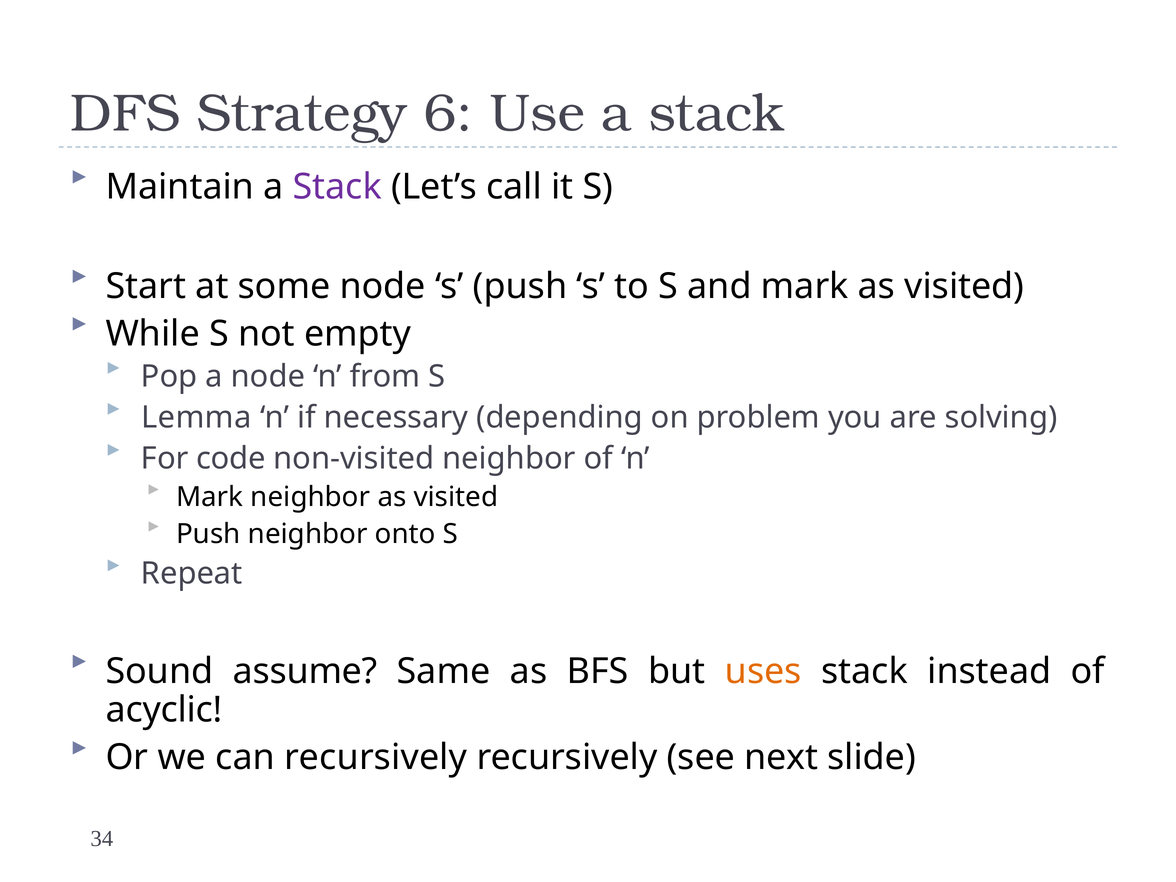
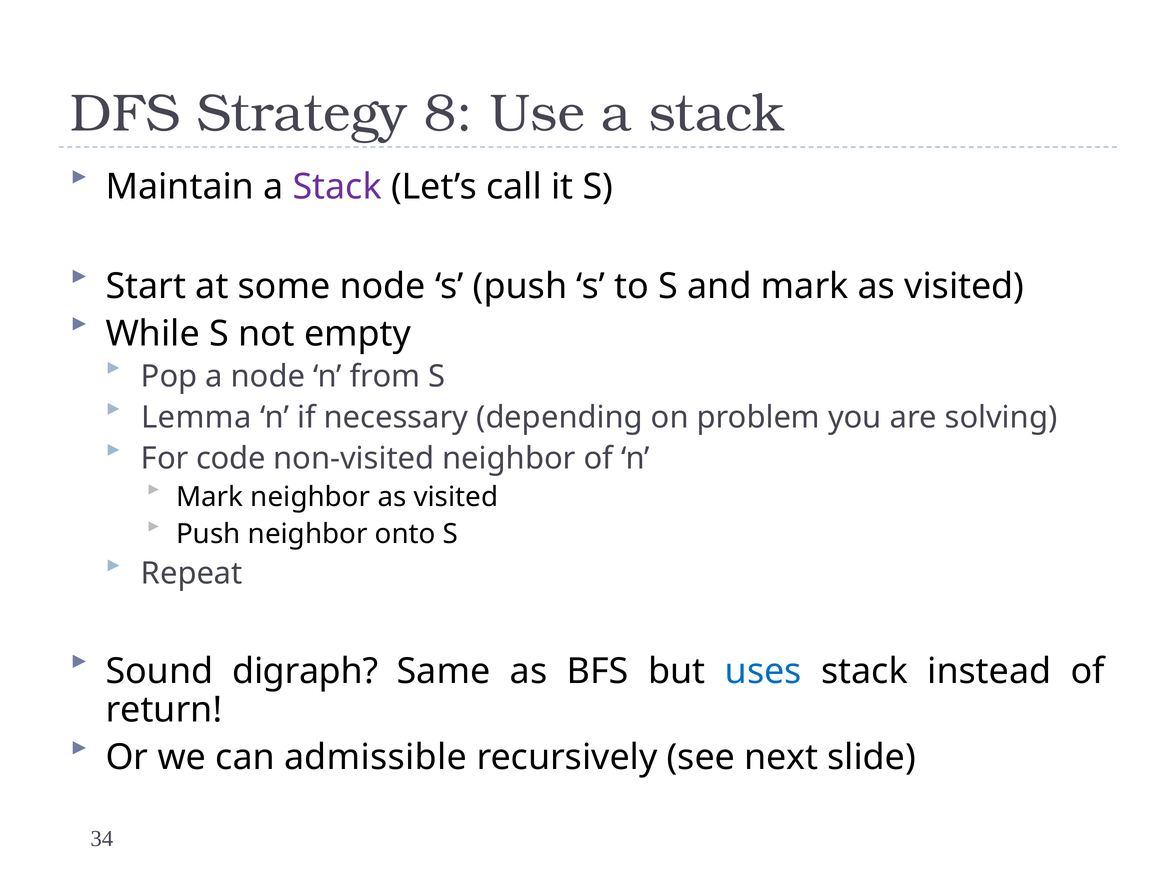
6: 6 -> 8
assume: assume -> digraph
uses colour: orange -> blue
acyclic: acyclic -> return
can recursively: recursively -> admissible
